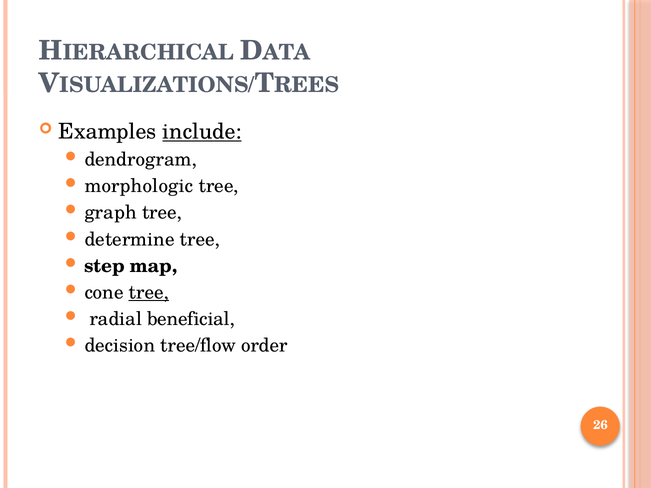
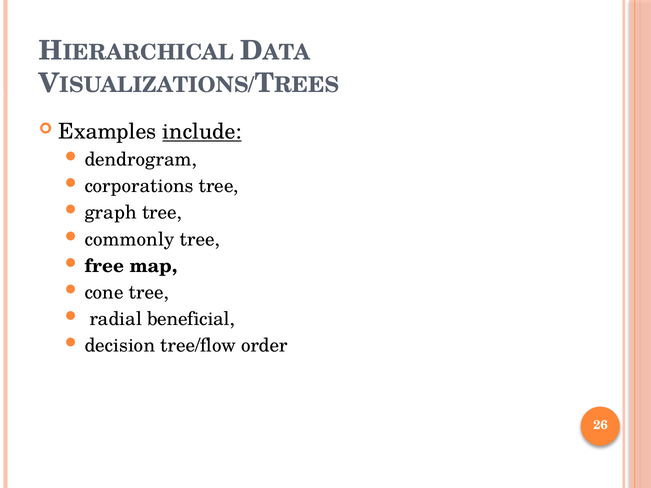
morphologic: morphologic -> corporations
determine: determine -> commonly
step: step -> free
tree at (149, 293) underline: present -> none
